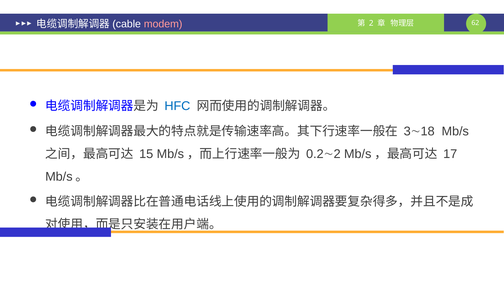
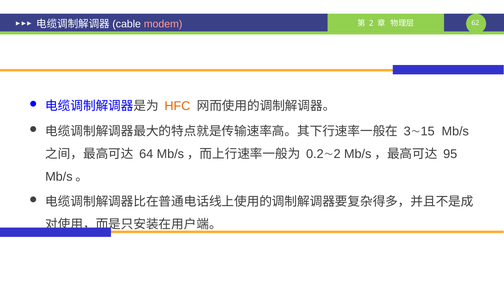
HFC colour: blue -> orange
18: 18 -> 15
15: 15 -> 64
17: 17 -> 95
